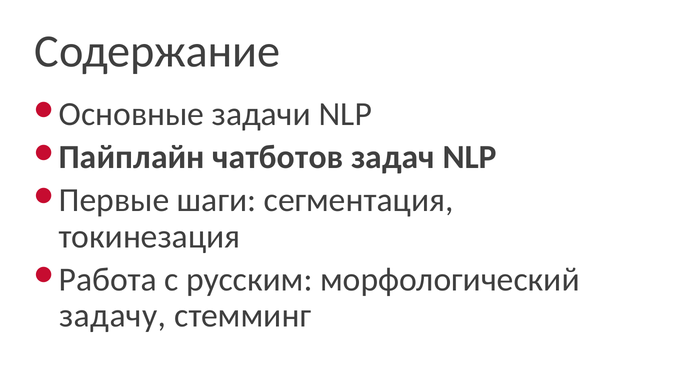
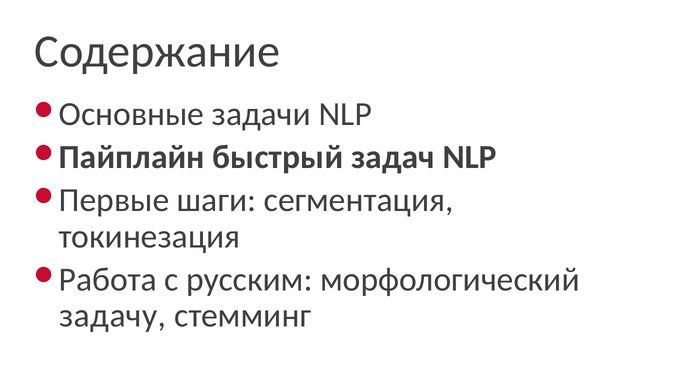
чатботов: чатботов -> быстрый
